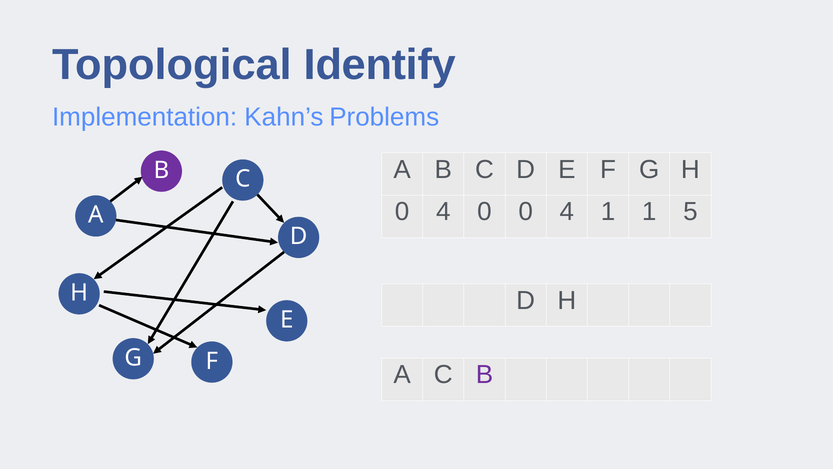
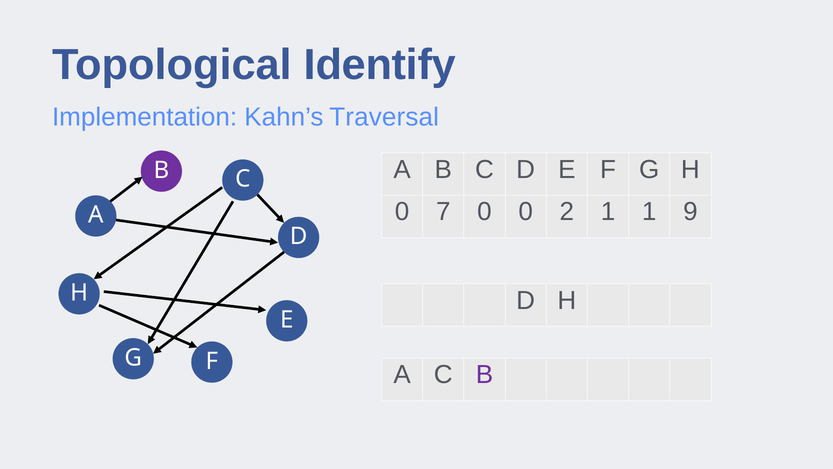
Problems: Problems -> Traversal
4 at (443, 212): 4 -> 7
0 0 4: 4 -> 2
5: 5 -> 9
